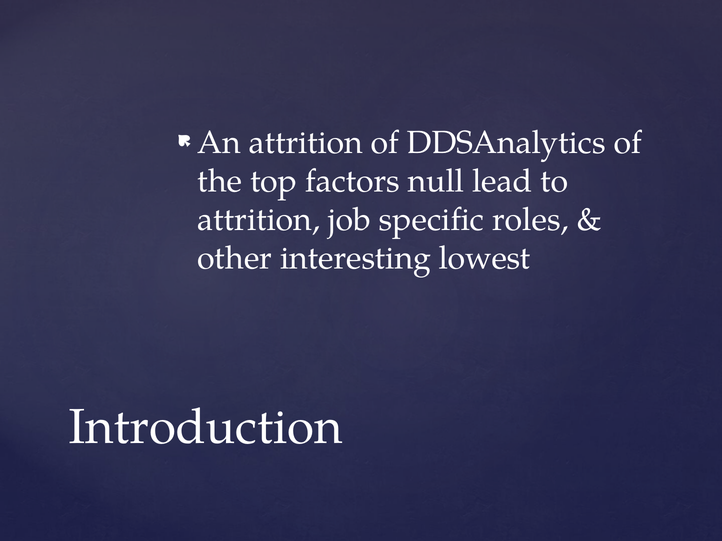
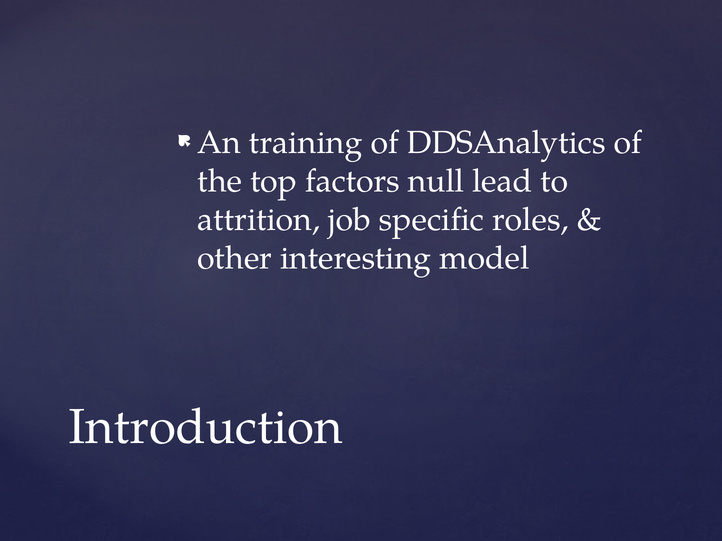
An attrition: attrition -> training
lowest: lowest -> model
